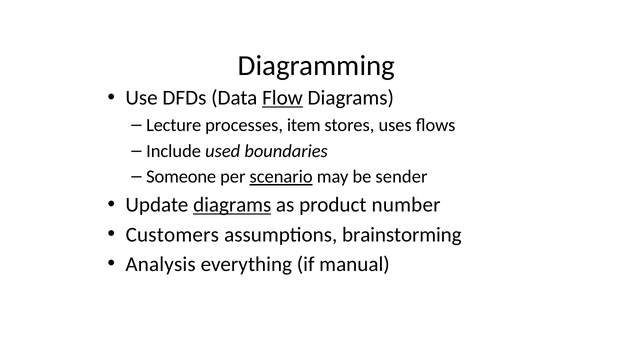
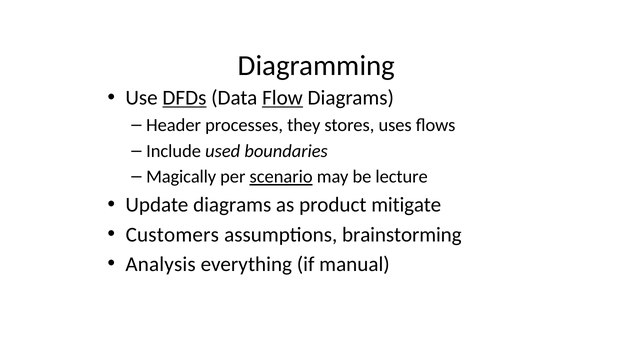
DFDs underline: none -> present
Lecture: Lecture -> Header
item: item -> they
Someone: Someone -> Magically
sender: sender -> lecture
diagrams at (232, 205) underline: present -> none
number: number -> mitigate
